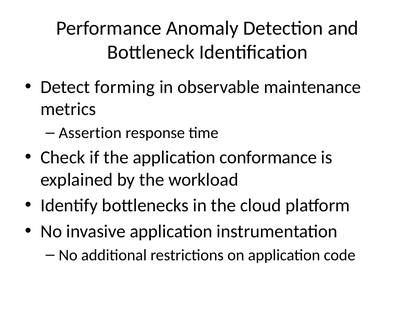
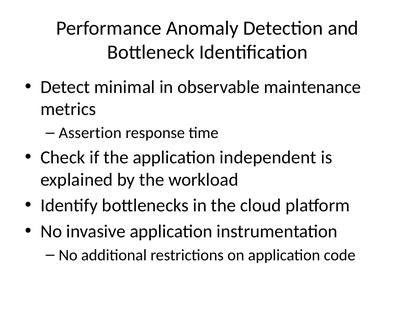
forming: forming -> minimal
conformance: conformance -> independent
